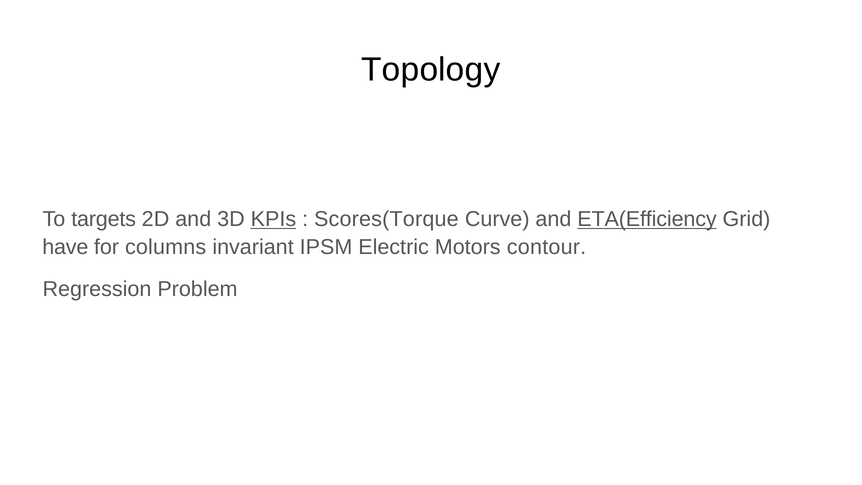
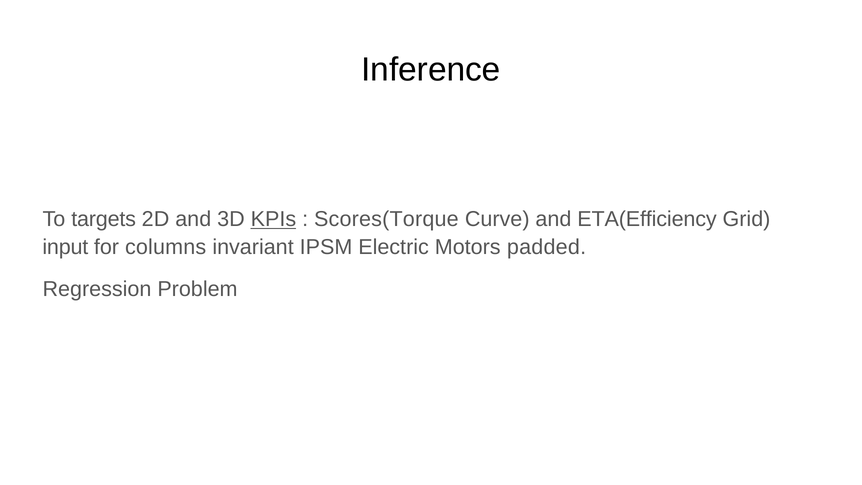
Topology: Topology -> Inference
ETA(Efficiency underline: present -> none
have: have -> input
contour: contour -> padded
